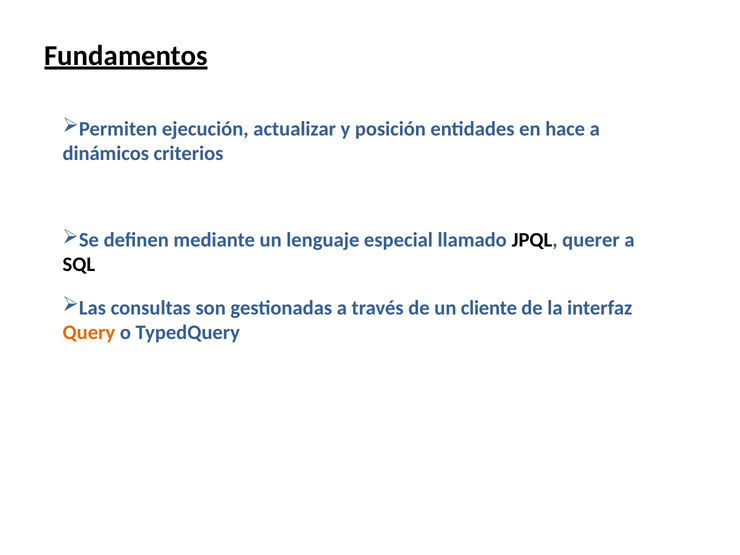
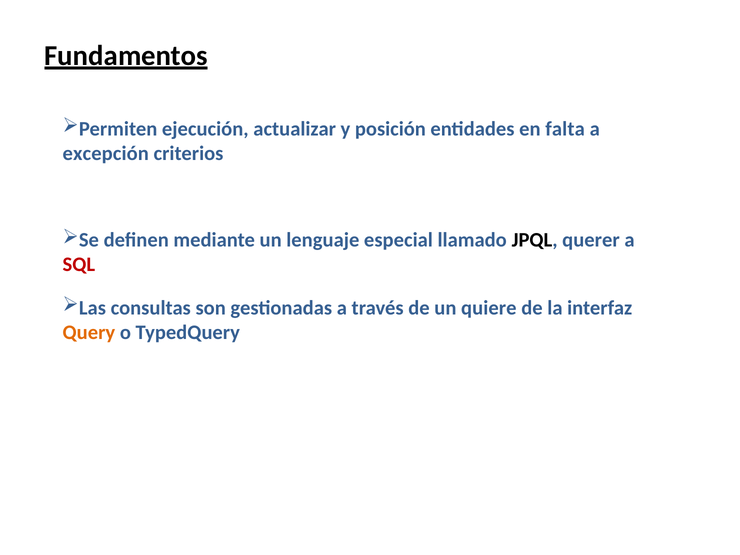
hace: hace -> falta
dinámicos: dinámicos -> excepción
SQL colour: black -> red
cliente: cliente -> quiere
